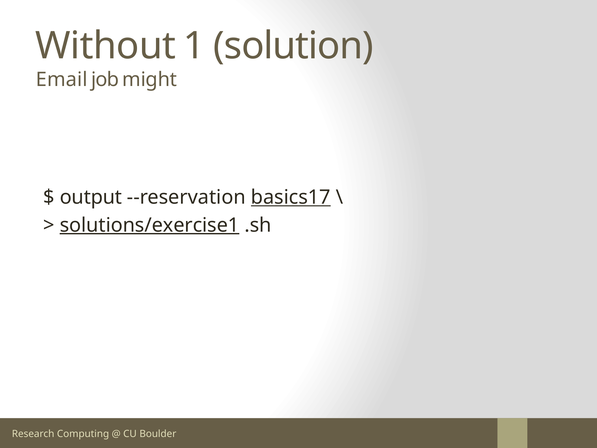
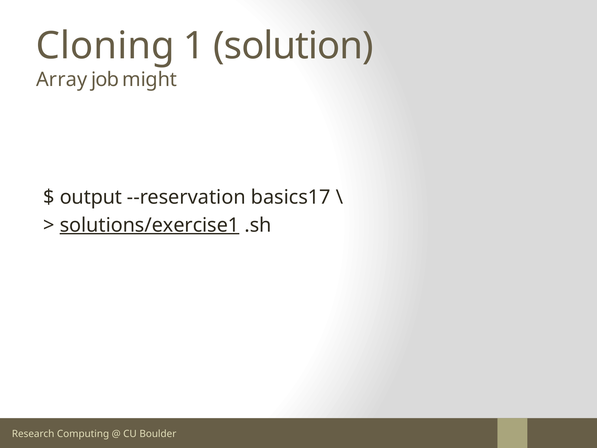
Without: Without -> Cloning
Email: Email -> Array
basics17 underline: present -> none
